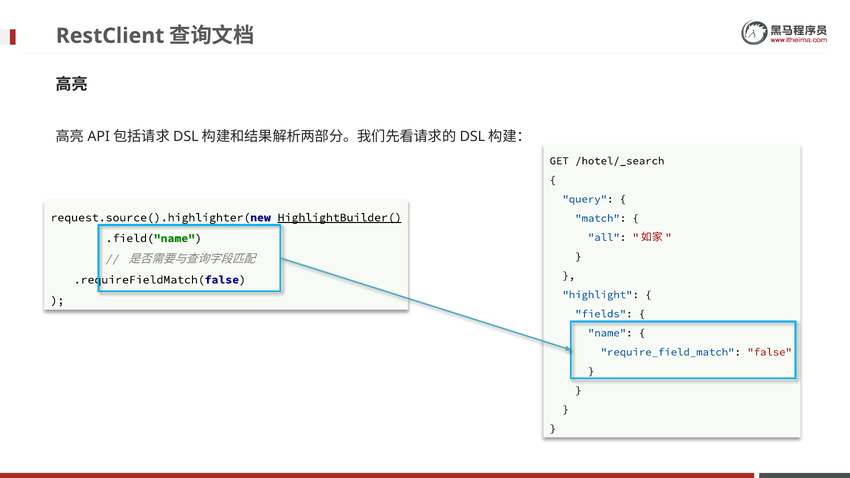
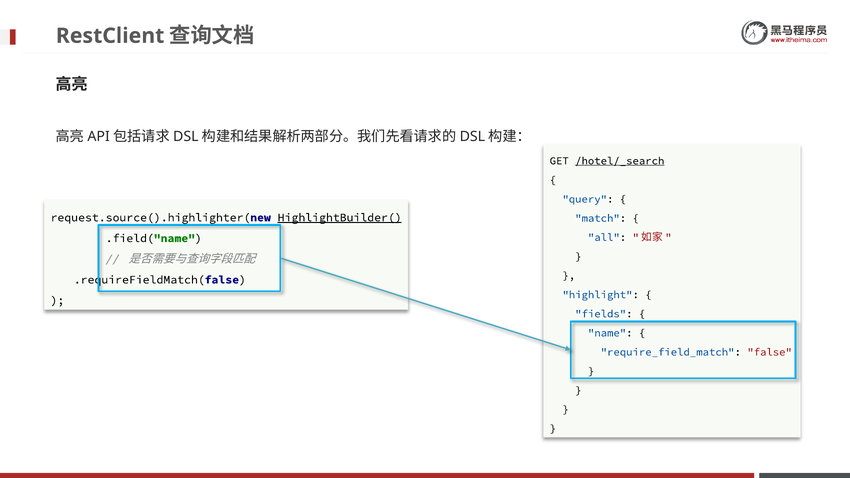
/hotel/_search underline: none -> present
